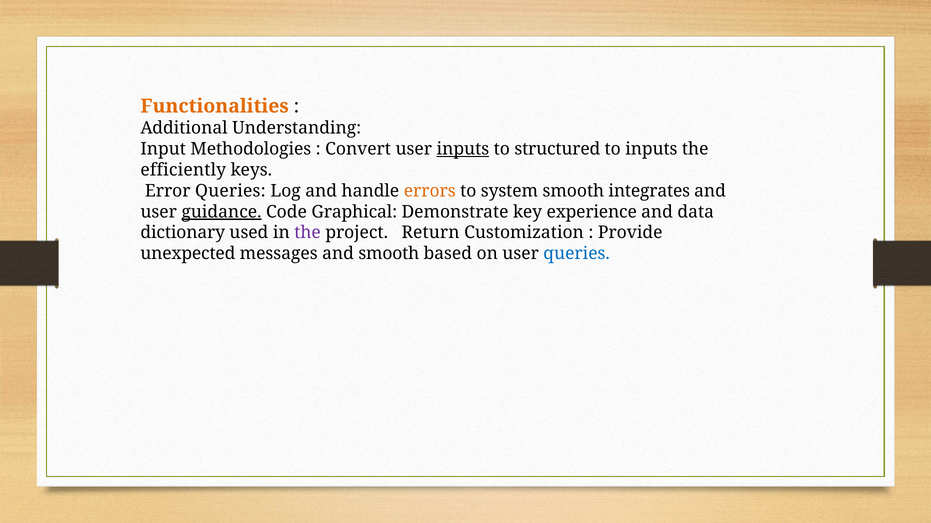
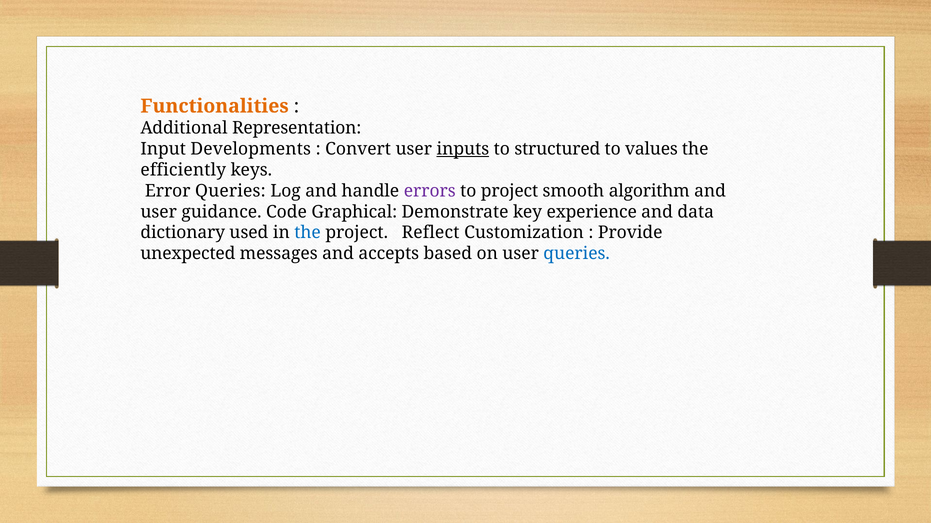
Understanding: Understanding -> Representation
Methodologies: Methodologies -> Developments
to inputs: inputs -> values
errors colour: orange -> purple
to system: system -> project
integrates: integrates -> algorithm
guidance underline: present -> none
the at (308, 233) colour: purple -> blue
Return: Return -> Reflect
and smooth: smooth -> accepts
